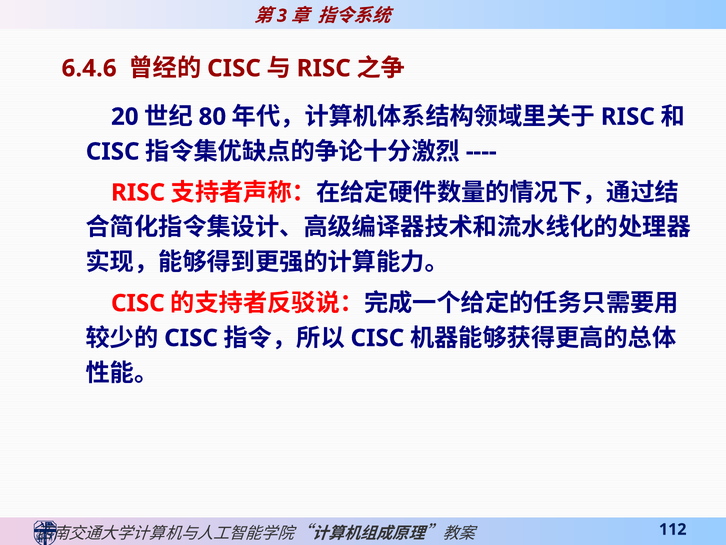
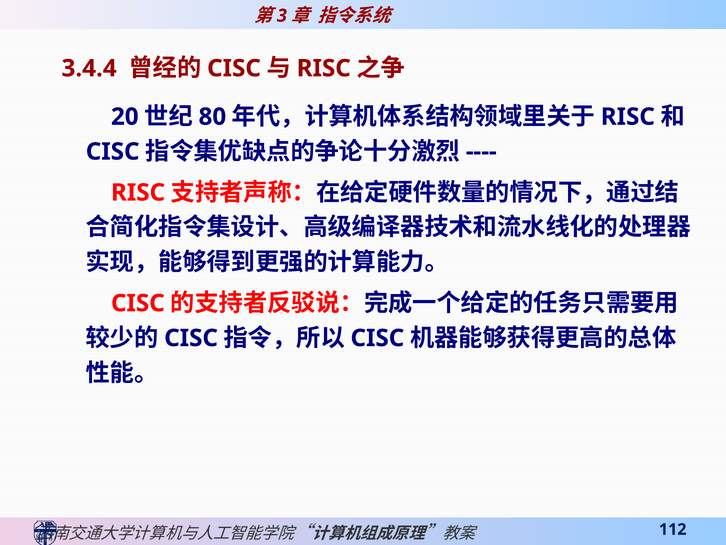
6.4.6: 6.4.6 -> 3.4.4
